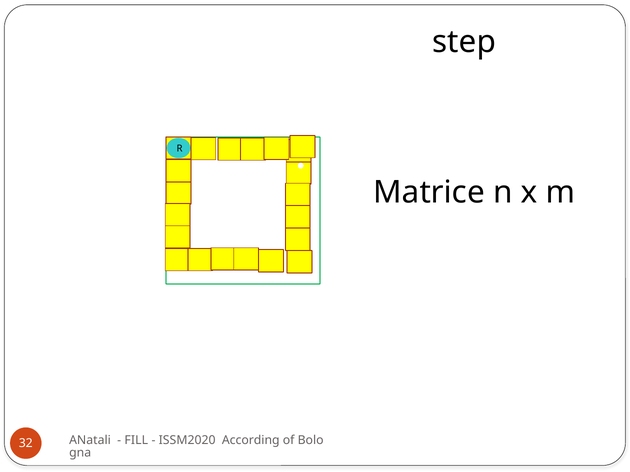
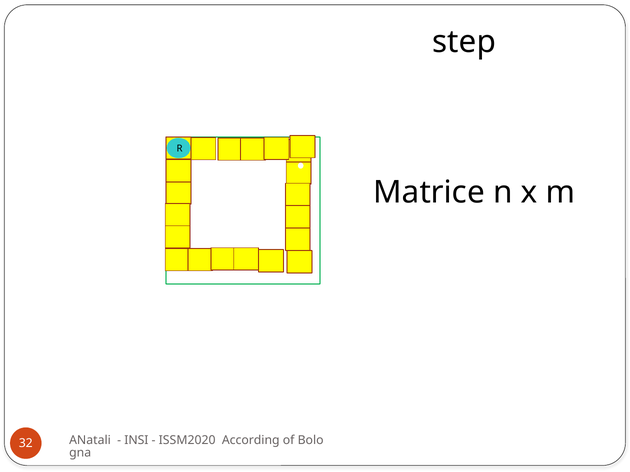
FILL: FILL -> INSI
